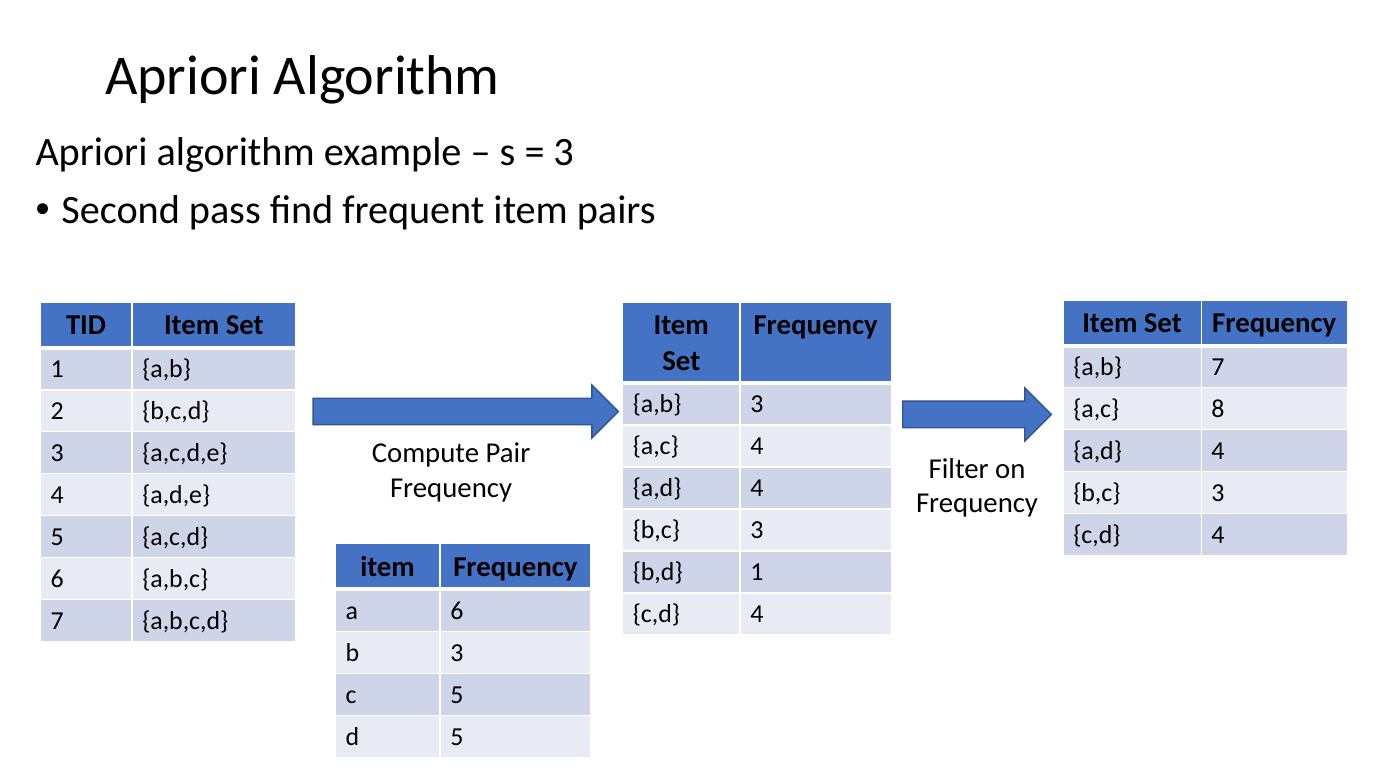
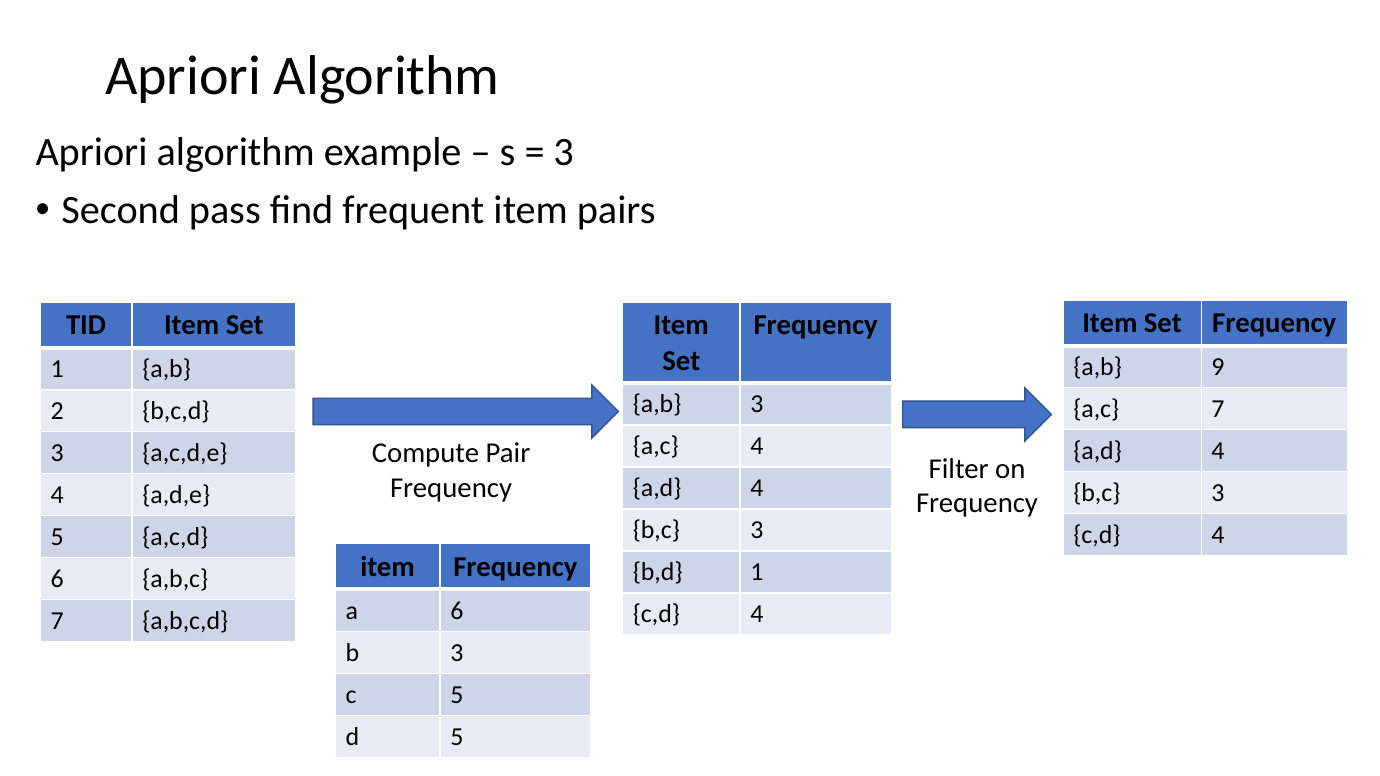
a,b 7: 7 -> 9
a,c 8: 8 -> 7
